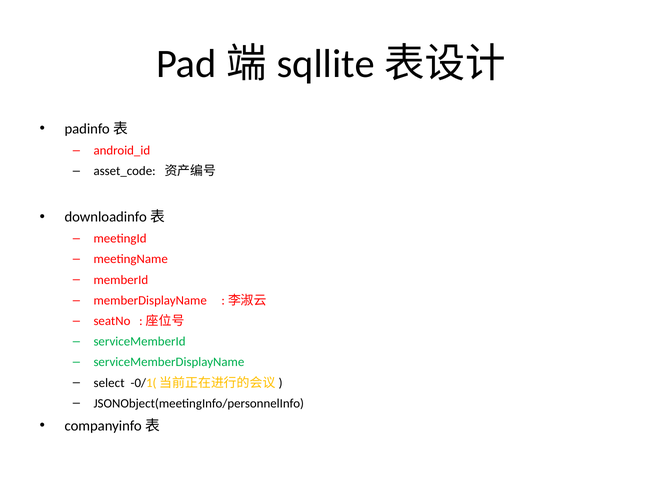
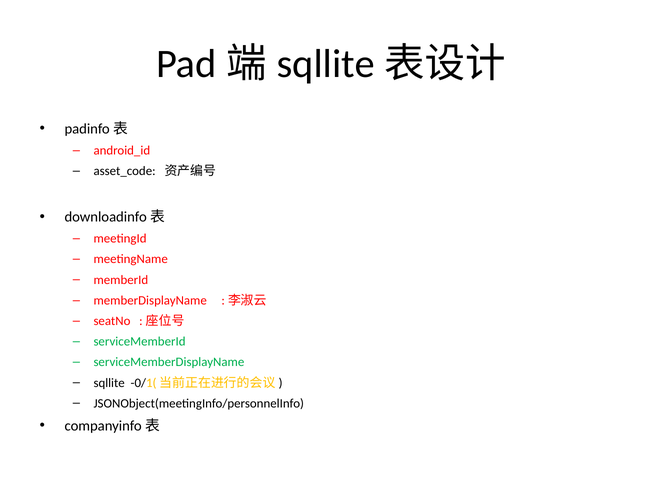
select: select -> sqllite
